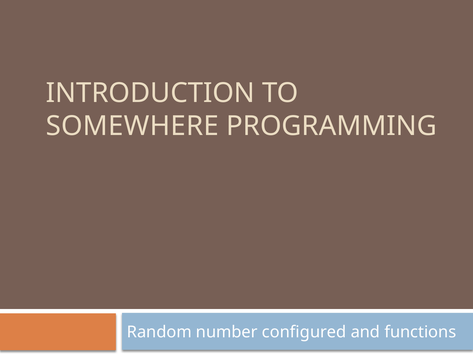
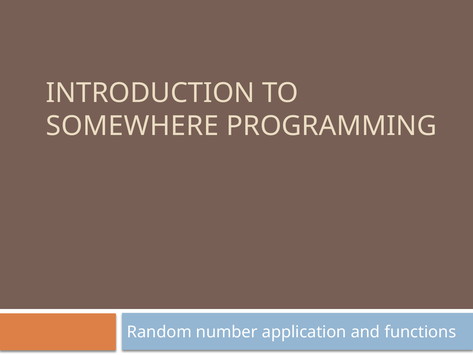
configured: configured -> application
